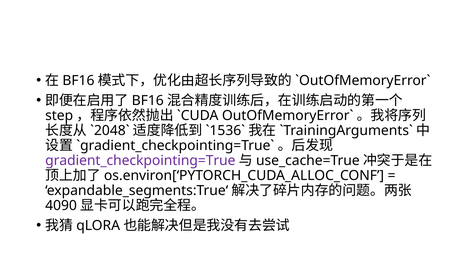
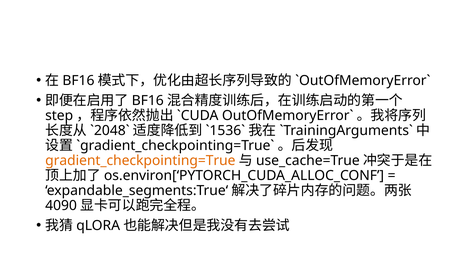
gradient_checkpointing=True colour: purple -> orange
